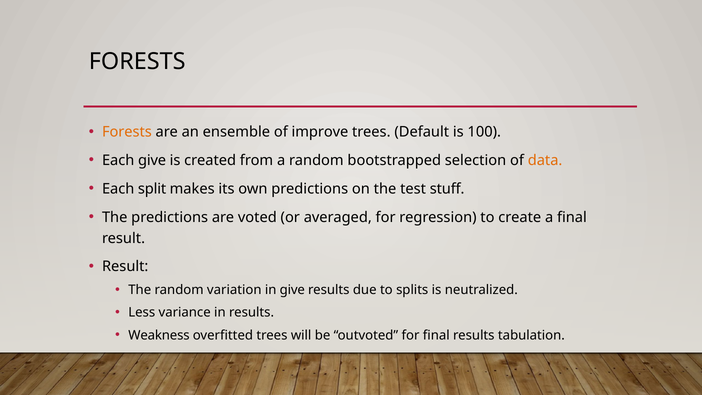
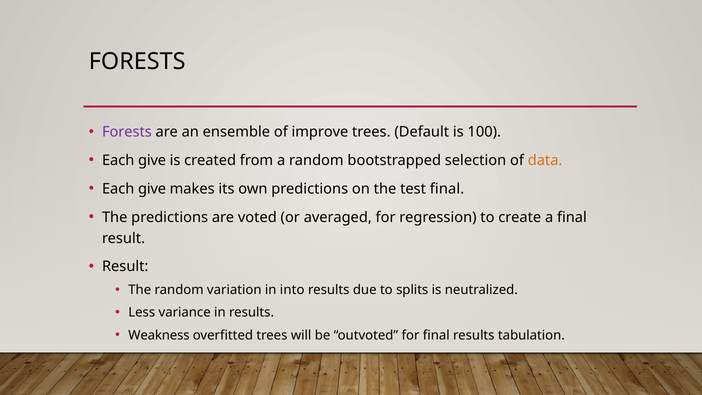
Forests at (127, 132) colour: orange -> purple
split at (152, 189): split -> give
test stuff: stuff -> final
in give: give -> into
